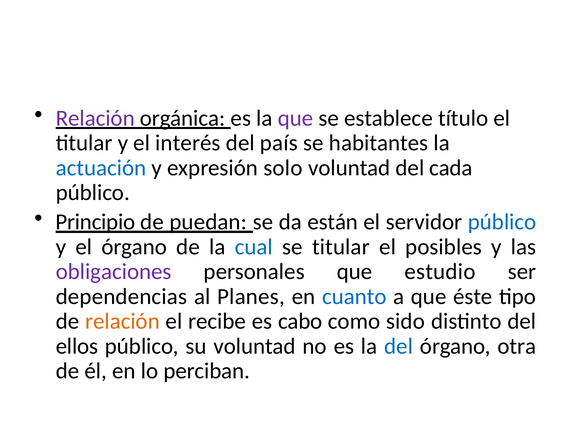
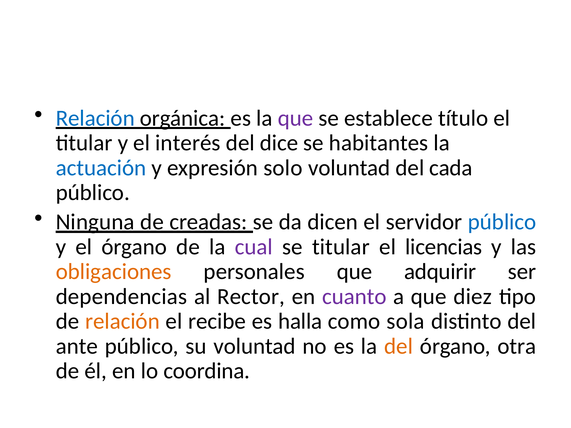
Relación at (95, 118) colour: purple -> blue
país: país -> dice
Principio: Principio -> Ninguna
puedan: puedan -> creadas
están: están -> dicen
cual colour: blue -> purple
posibles: posibles -> licencias
obligaciones colour: purple -> orange
estudio: estudio -> adquirir
Planes: Planes -> Rector
cuanto colour: blue -> purple
éste: éste -> diez
cabo: cabo -> halla
sido: sido -> sola
ellos: ellos -> ante
del at (399, 346) colour: blue -> orange
perciban: perciban -> coordina
